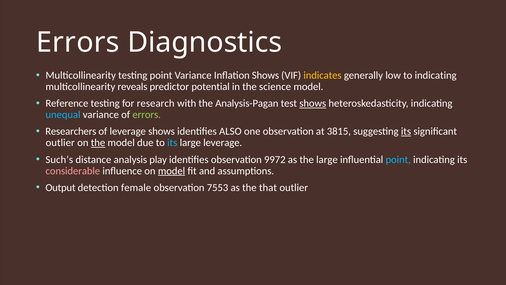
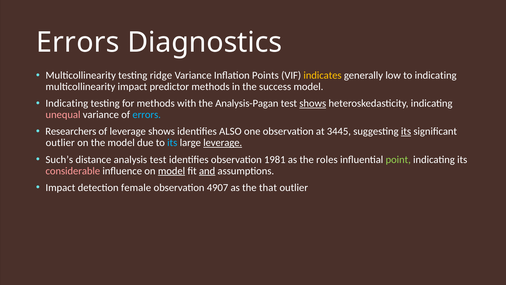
testing point: point -> ridge
Inflation Shows: Shows -> Points
multicollinearity reveals: reveals -> impact
predictor potential: potential -> methods
science: science -> success
Reference at (67, 103): Reference -> Indicating
for research: research -> methods
unequal colour: light blue -> pink
errors at (147, 115) colour: light green -> light blue
3815: 3815 -> 3445
the at (98, 143) underline: present -> none
leverage at (223, 143) underline: none -> present
analysis play: play -> test
9972: 9972 -> 1981
the large: large -> roles
point at (398, 159) colour: light blue -> light green
and underline: none -> present
Output at (60, 187): Output -> Impact
7553: 7553 -> 4907
